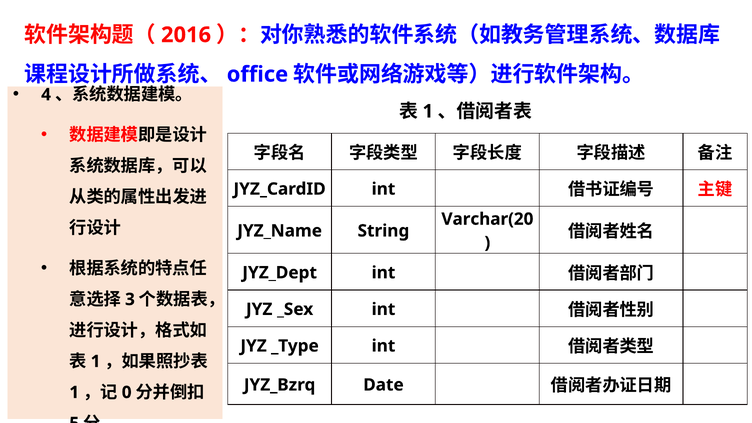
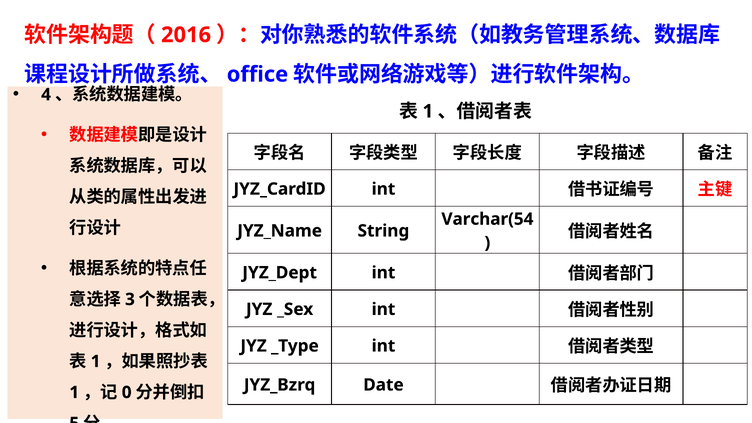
Varchar(20: Varchar(20 -> Varchar(54
